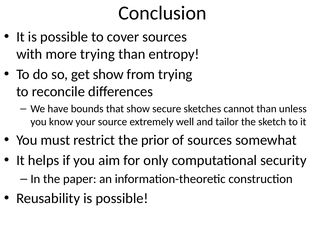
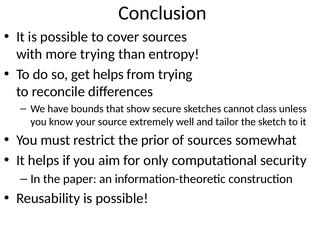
get show: show -> helps
cannot than: than -> class
